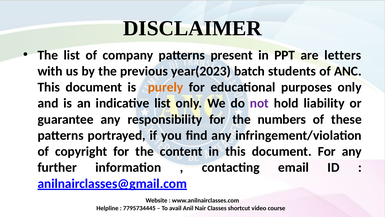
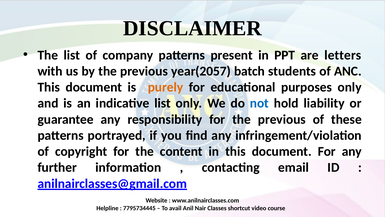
year(2023: year(2023 -> year(2057
not colour: purple -> blue
for the numbers: numbers -> previous
